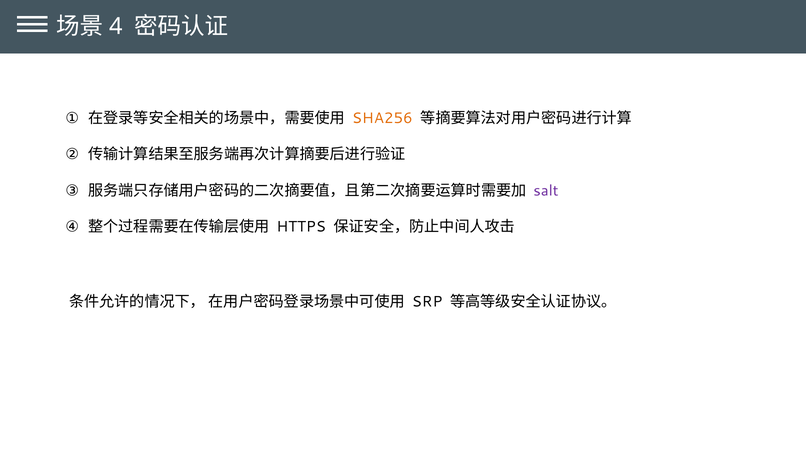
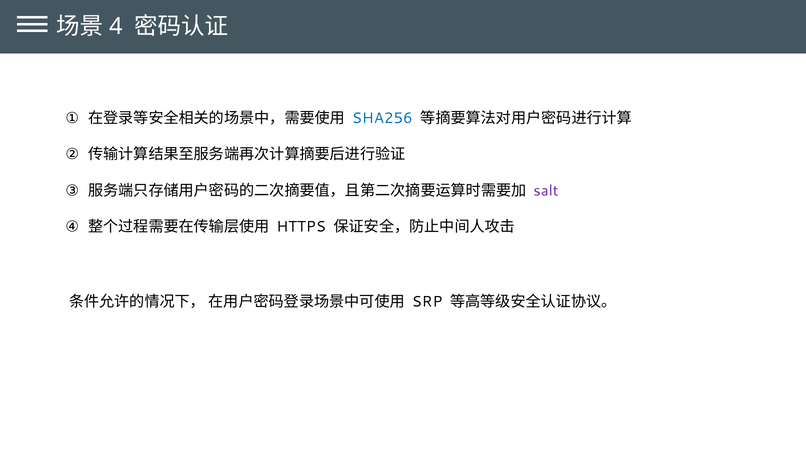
SHA256 colour: orange -> blue
